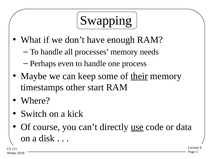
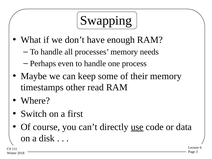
their underline: present -> none
start: start -> read
kick: kick -> first
